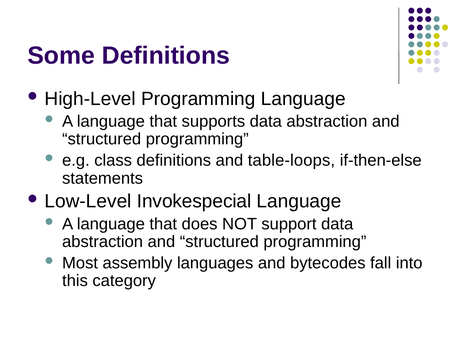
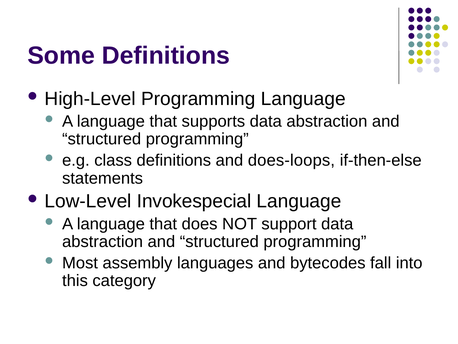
table-loops: table-loops -> does-loops
